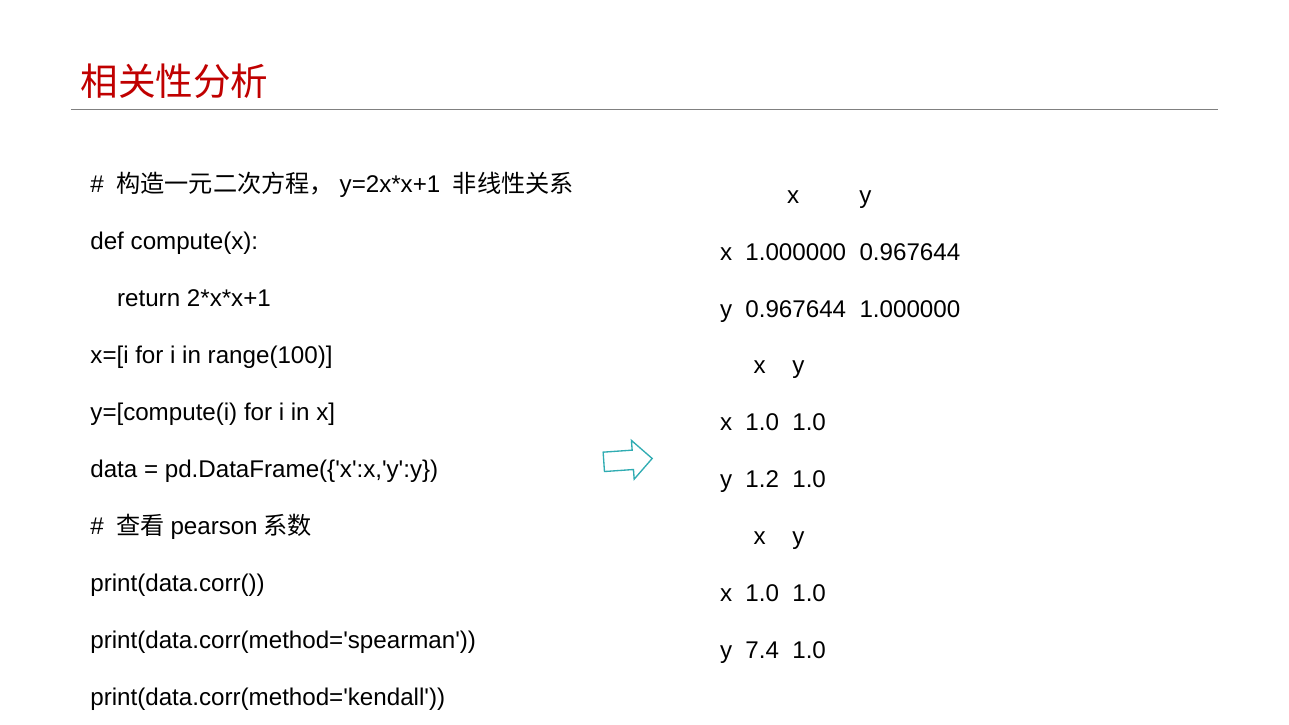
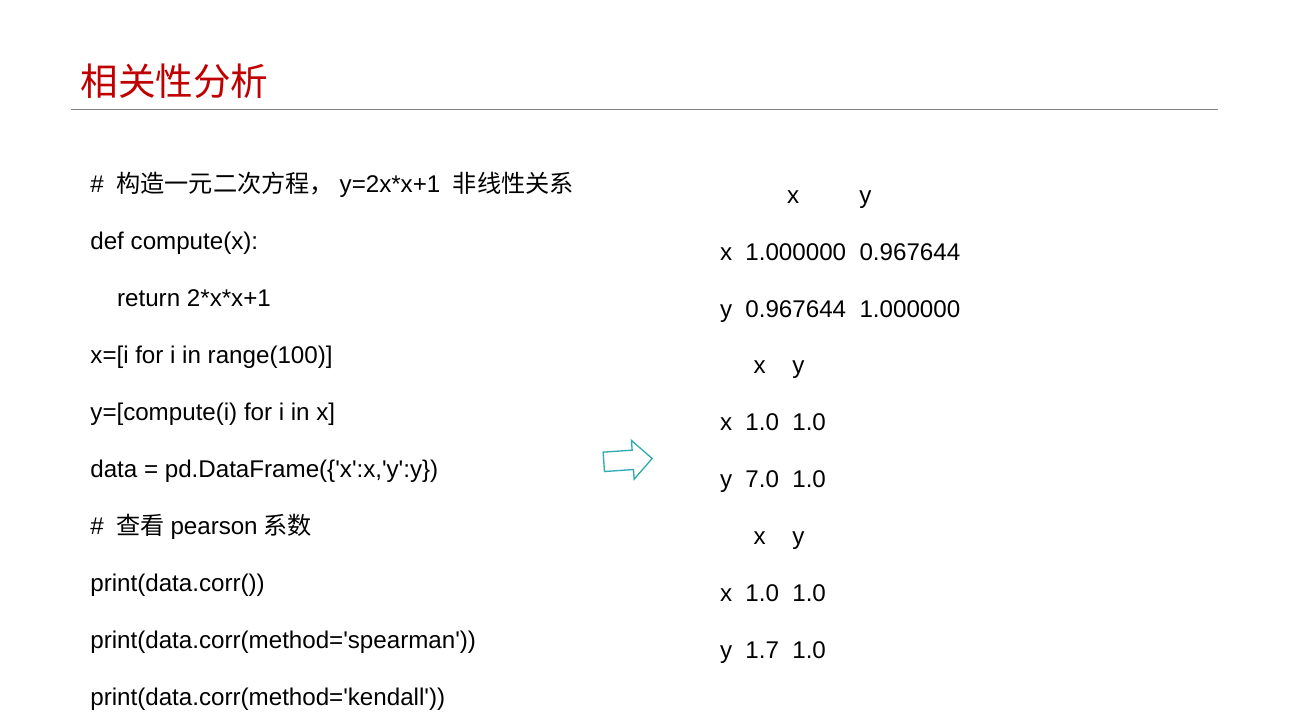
1.2: 1.2 -> 7.0
7.4: 7.4 -> 1.7
